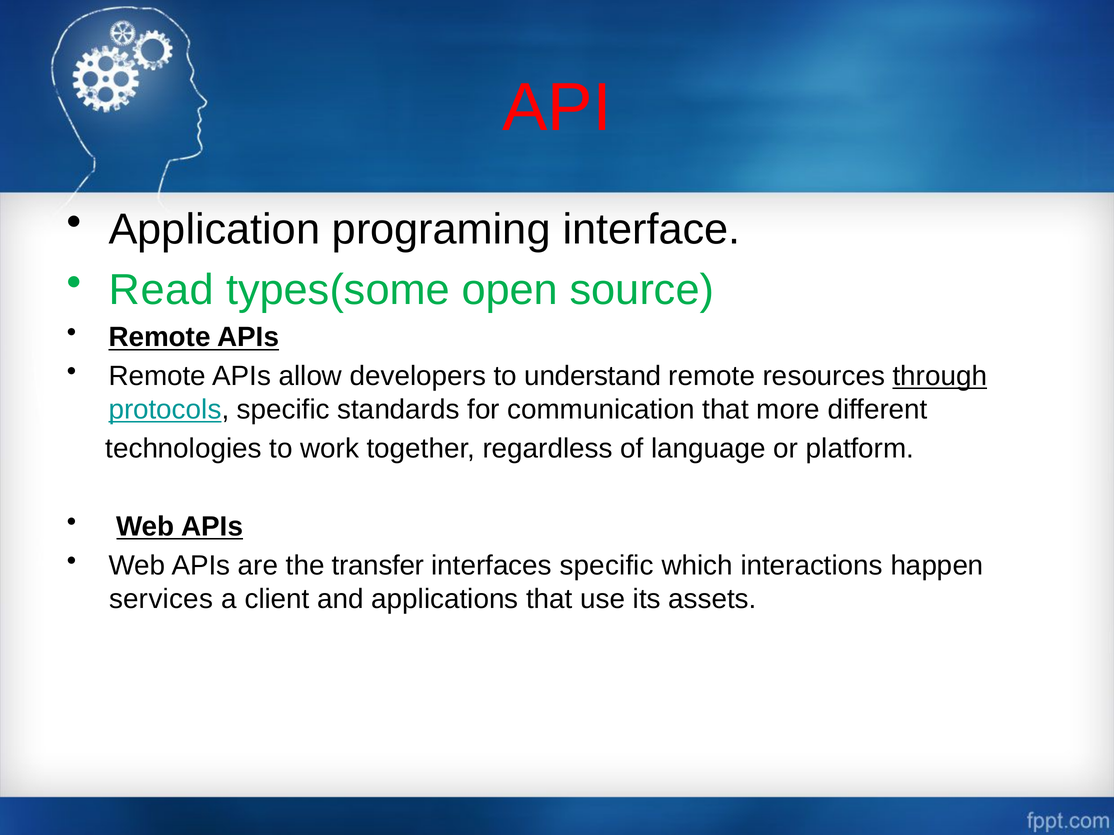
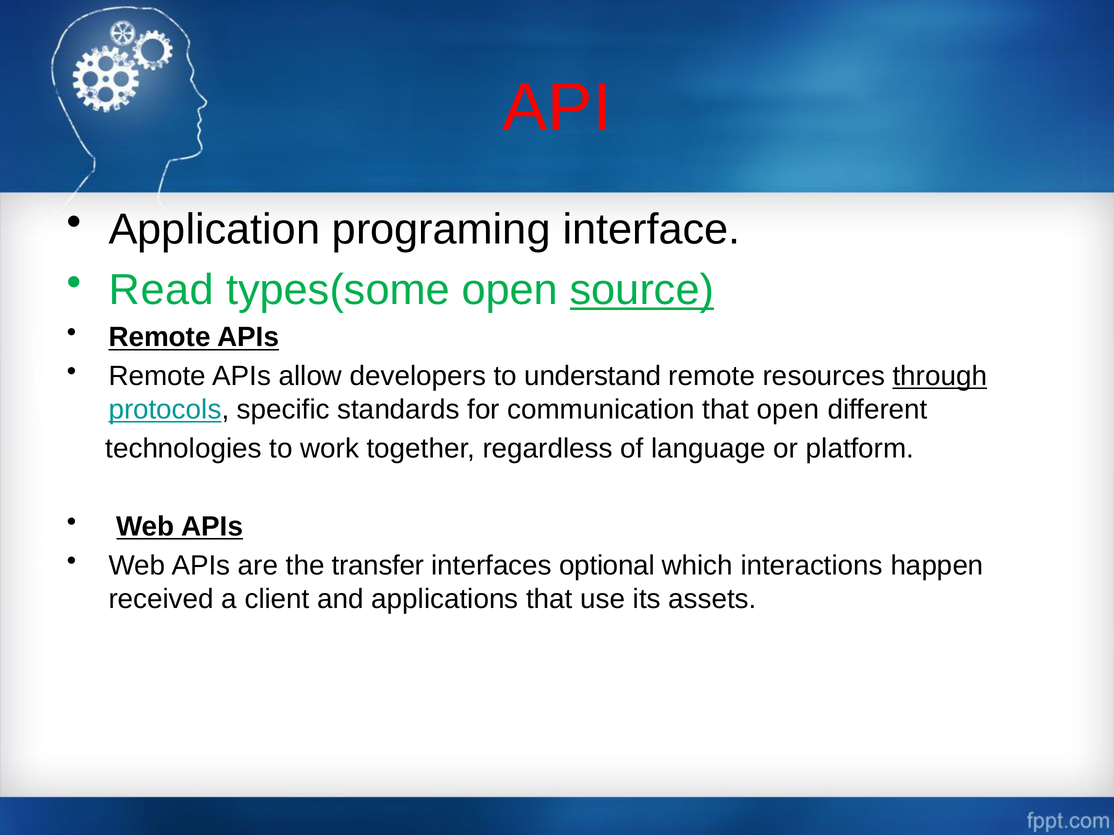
source underline: none -> present
that more: more -> open
interfaces specific: specific -> optional
services: services -> received
